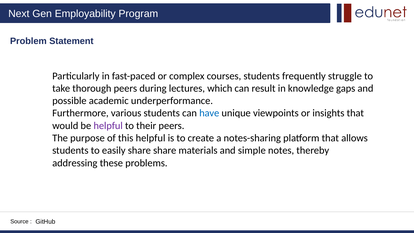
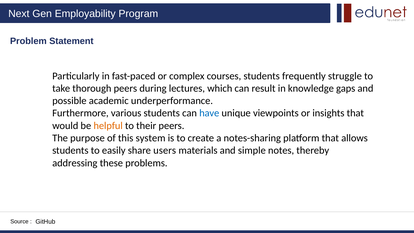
helpful at (108, 126) colour: purple -> orange
this helpful: helpful -> system
share share: share -> users
